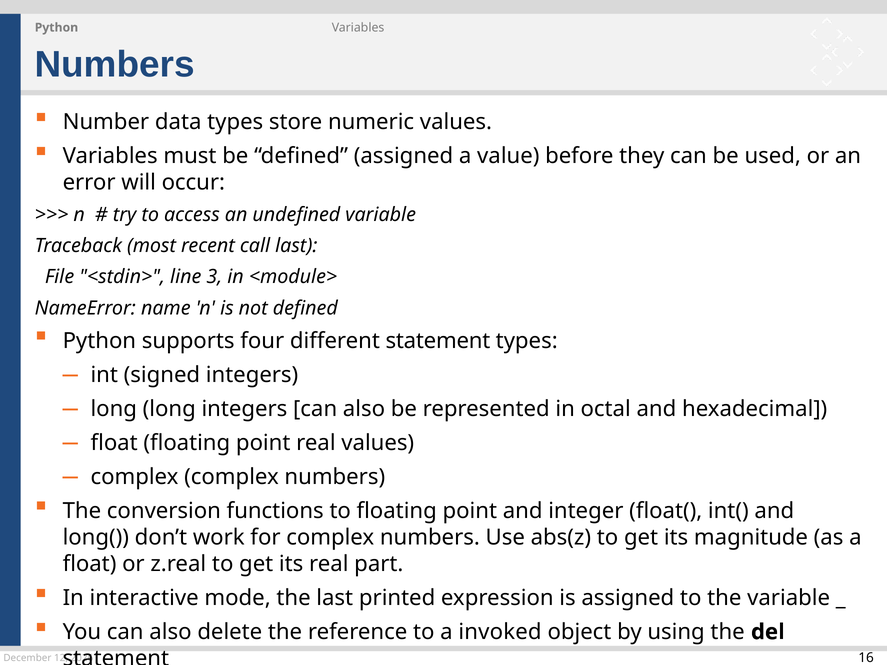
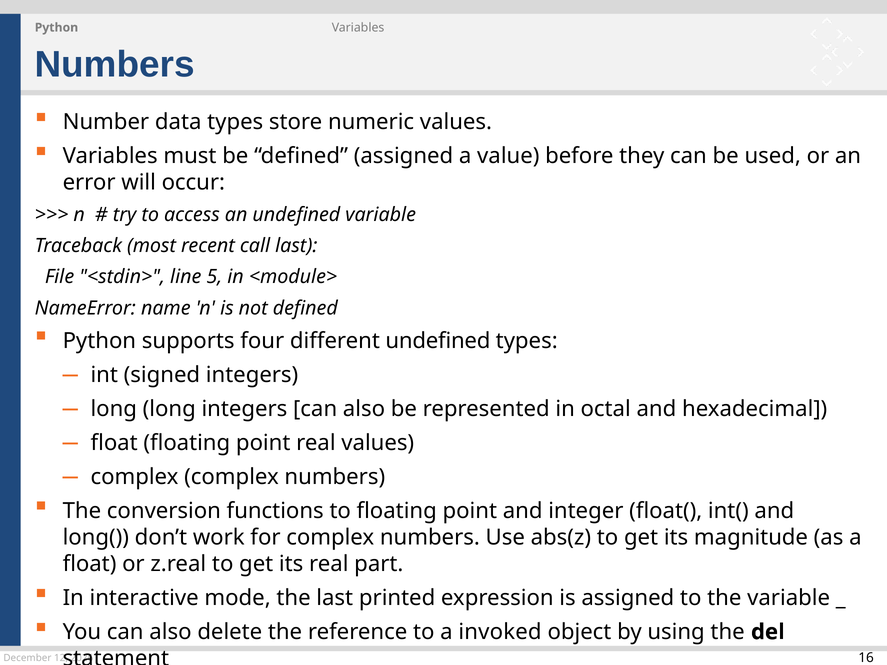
3: 3 -> 5
different statement: statement -> undefined
